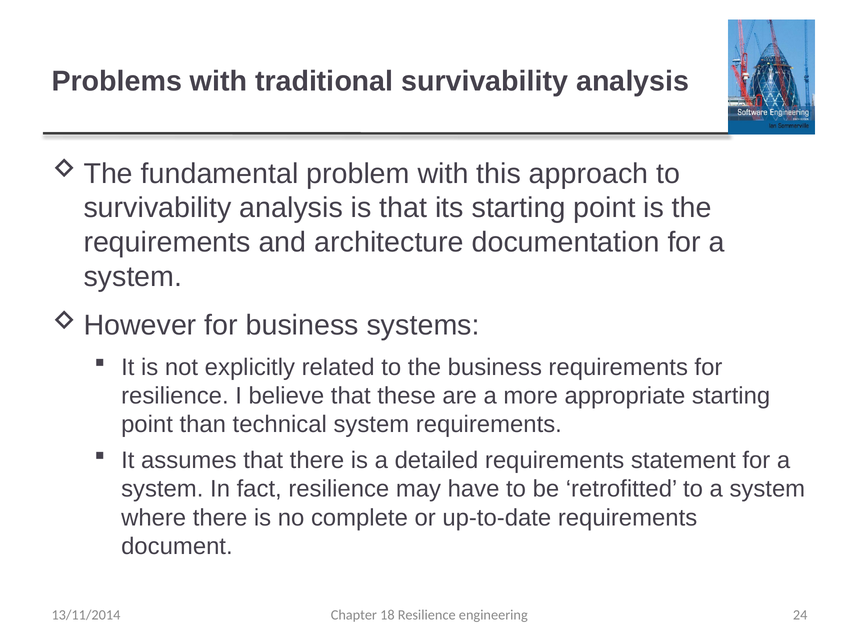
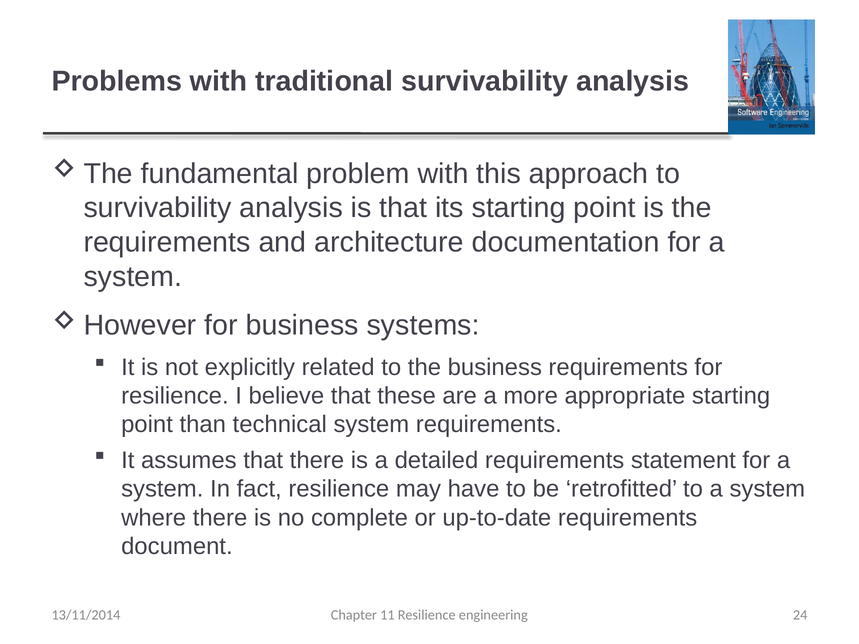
18: 18 -> 11
